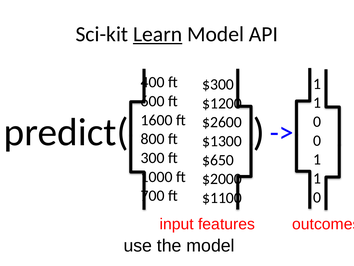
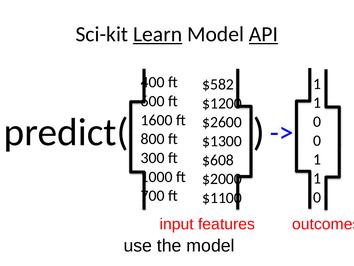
API underline: none -> present
$300: $300 -> $582
$650: $650 -> $608
